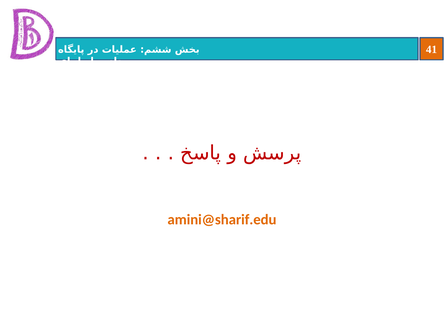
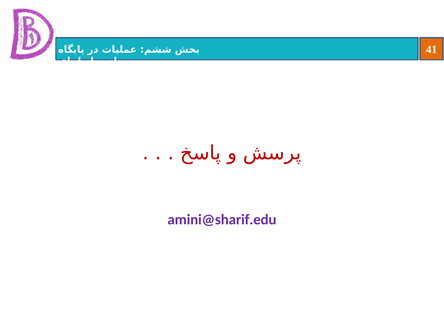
amini@sharif.edu colour: orange -> purple
